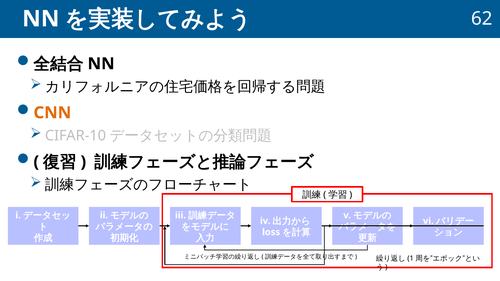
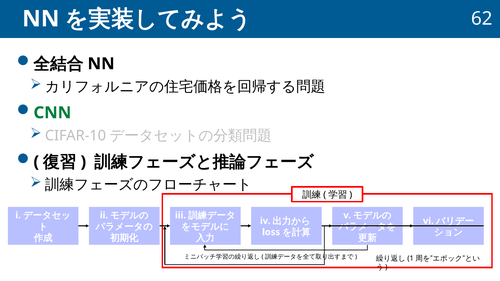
CNN colour: orange -> green
